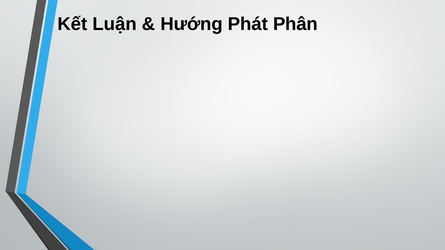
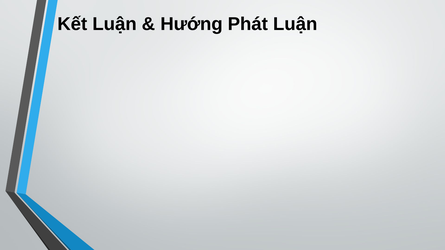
Phát Phân: Phân -> Luận
